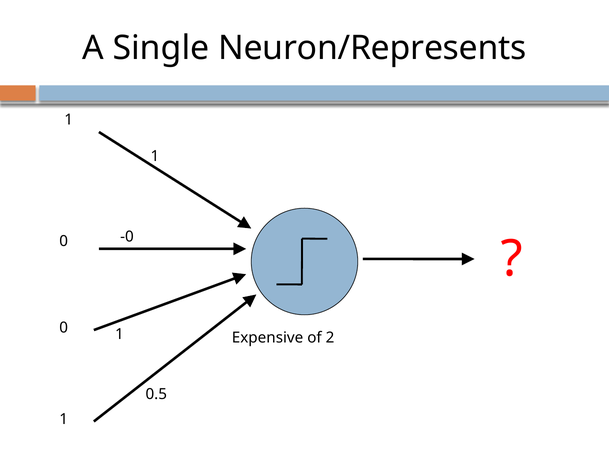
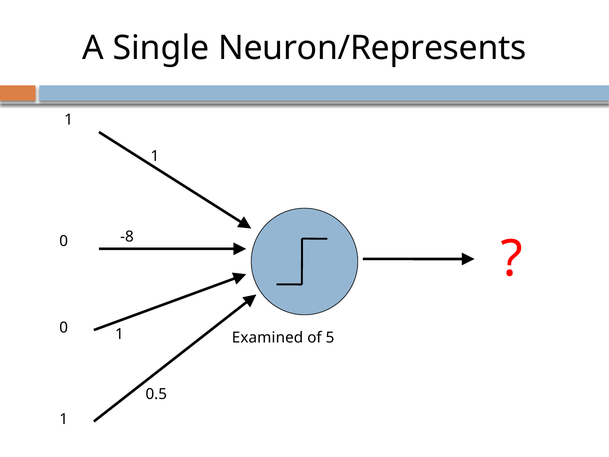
-0: -0 -> -8
Expensive: Expensive -> Examined
2: 2 -> 5
